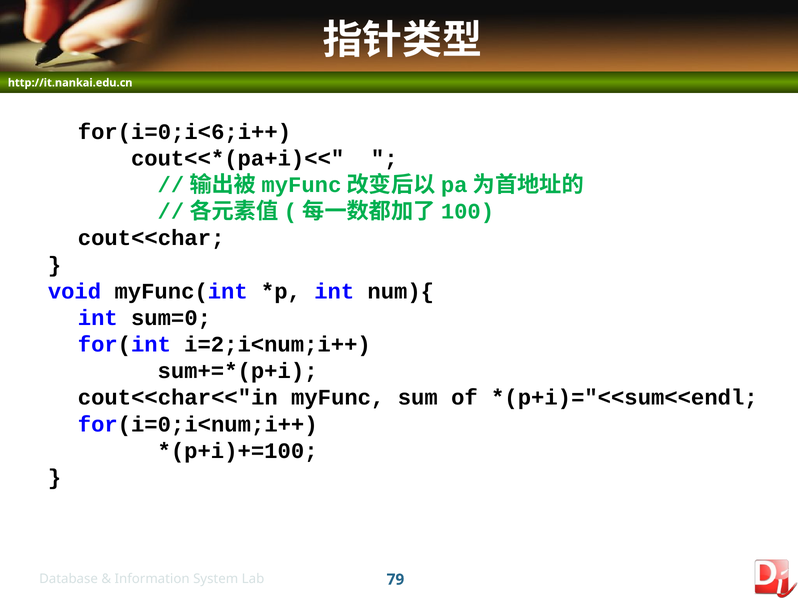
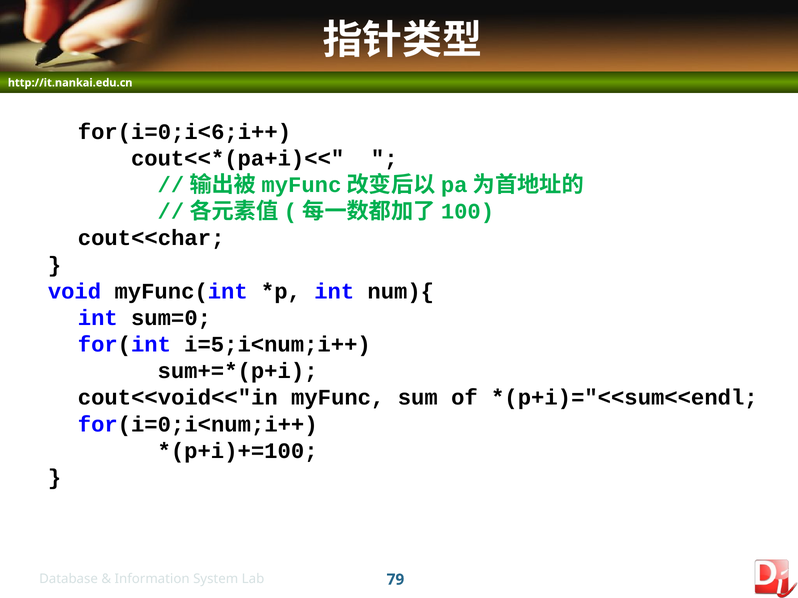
i=2;i<num;i++: i=2;i<num;i++ -> i=5;i<num;i++
cout<<char<<"in: cout<<char<<"in -> cout<<void<<"in
